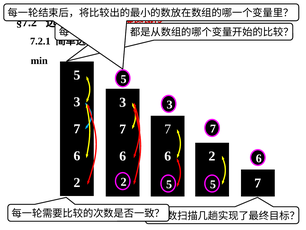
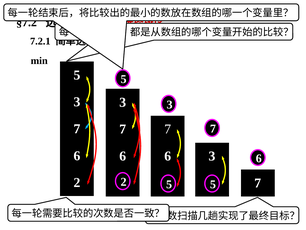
2 at (212, 156): 2 -> 3
